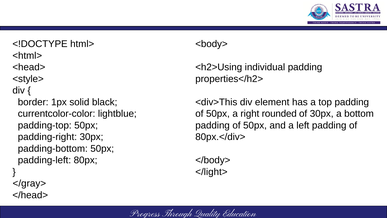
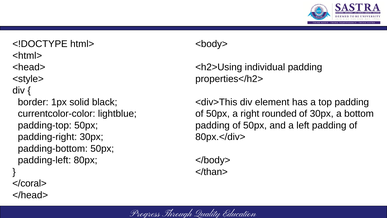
</light>: </light> -> </than>
</gray>: </gray> -> </coral>
